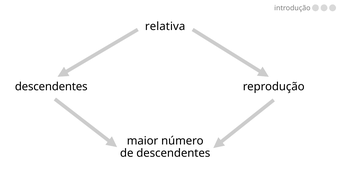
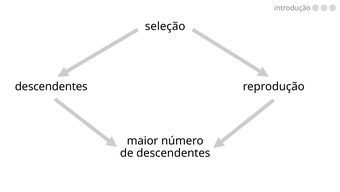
relativa: relativa -> seleção
